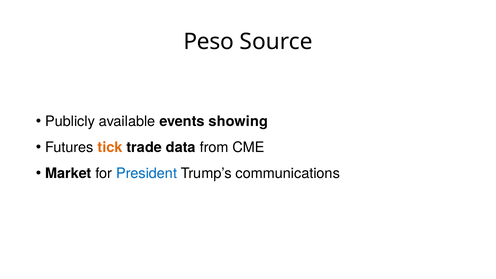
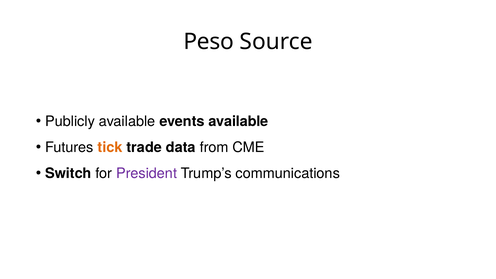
events showing: showing -> available
Market: Market -> Switch
President colour: blue -> purple
